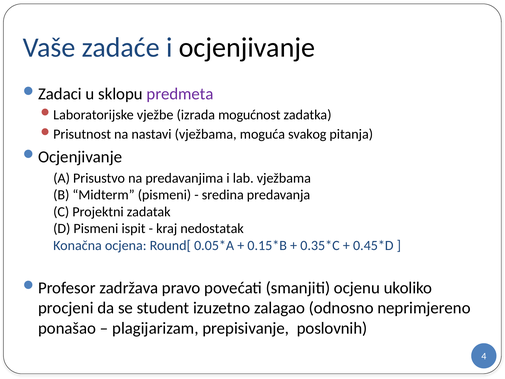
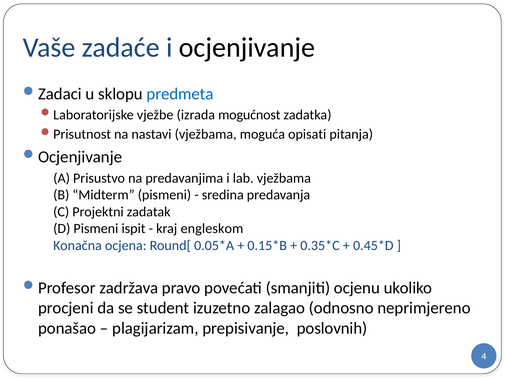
predmeta colour: purple -> blue
svakog: svakog -> opisati
nedostatak: nedostatak -> engleskom
